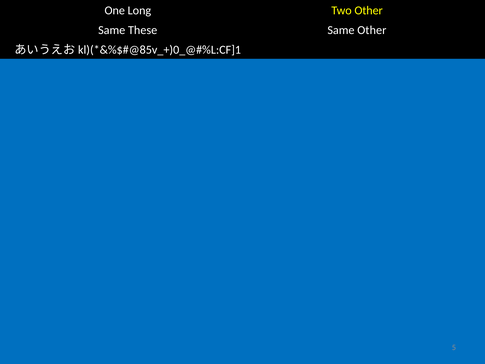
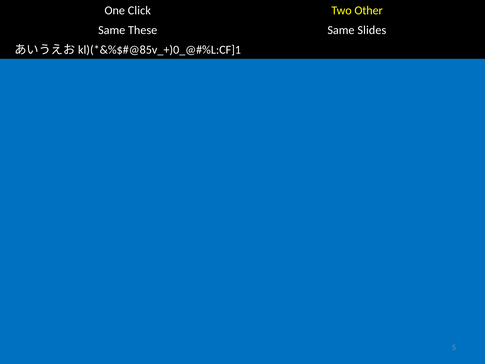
Long: Long -> Click
Same Other: Other -> Slides
